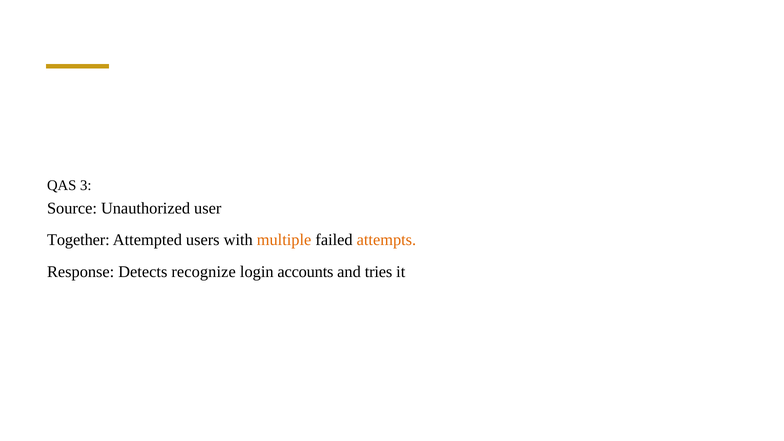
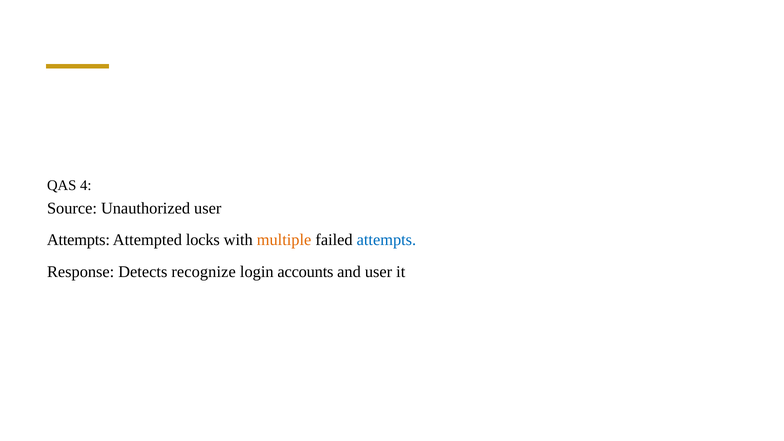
3: 3 -> 4
Together at (78, 240): Together -> Attempts
users: users -> locks
attempts at (386, 240) colour: orange -> blue
and tries: tries -> user
